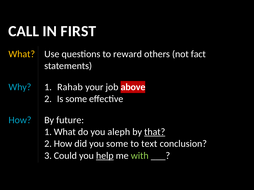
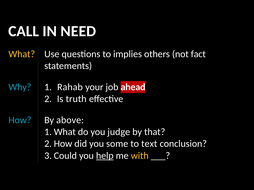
FIRST: FIRST -> NEED
reward: reward -> implies
above: above -> ahead
Is some: some -> truth
future: future -> above
aleph: aleph -> judge
that underline: present -> none
with colour: light green -> yellow
